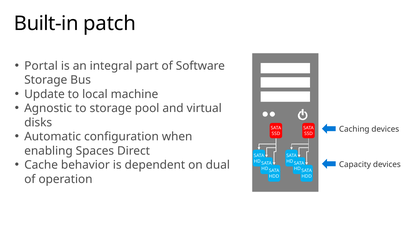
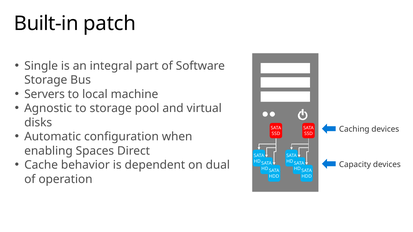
Portal: Portal -> Single
Update: Update -> Servers
